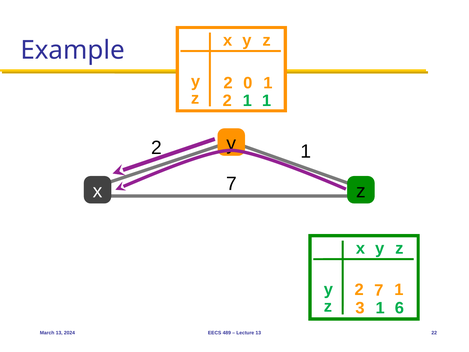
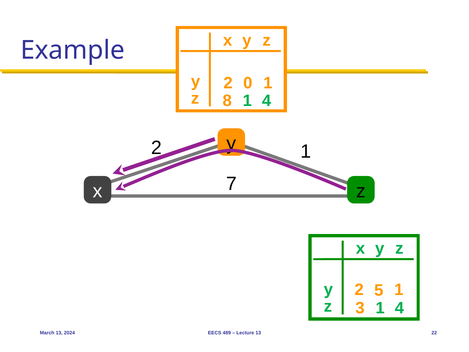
z 2: 2 -> 8
1 at (267, 101): 1 -> 4
2 7: 7 -> 5
3 1 6: 6 -> 4
